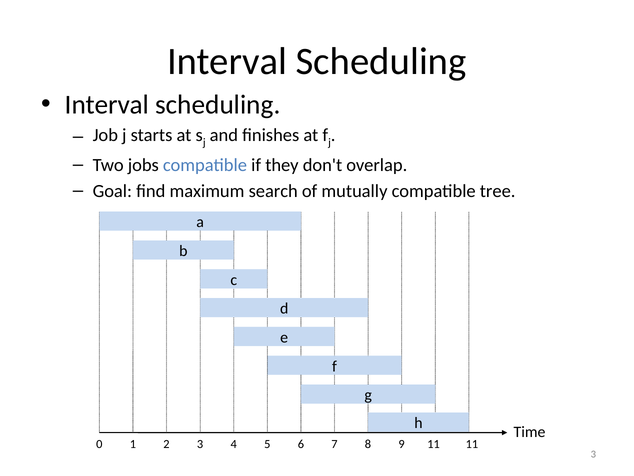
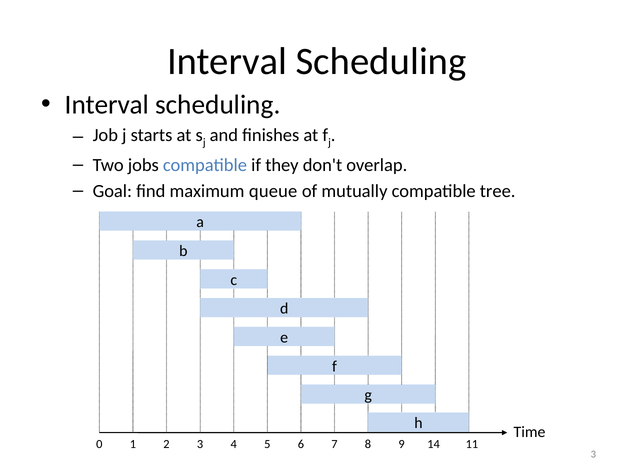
search: search -> queue
9 11: 11 -> 14
